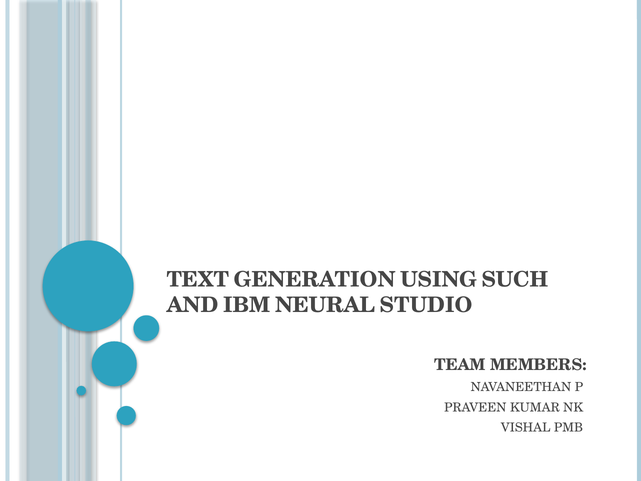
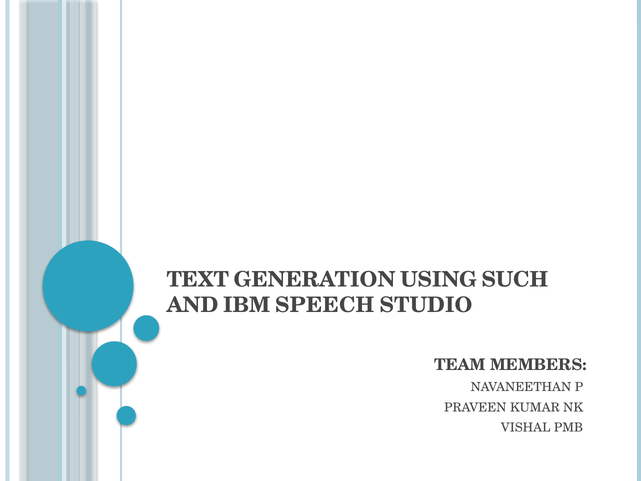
NEURAL: NEURAL -> SPEECH
